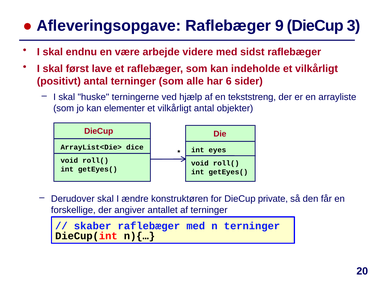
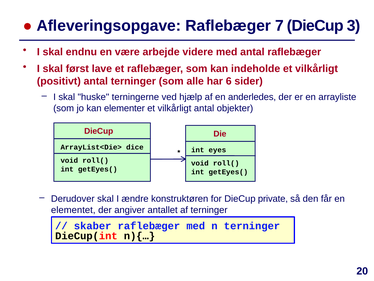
9: 9 -> 7
med sidst: sidst -> antal
tekststreng: tekststreng -> anderledes
forskellige: forskellige -> elementet
